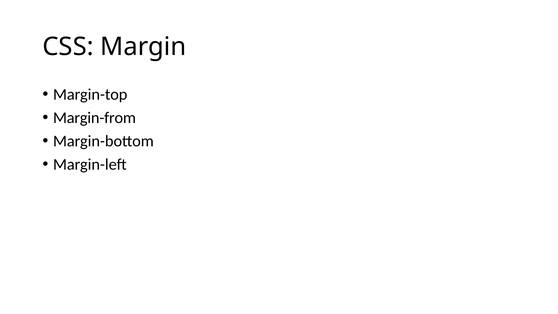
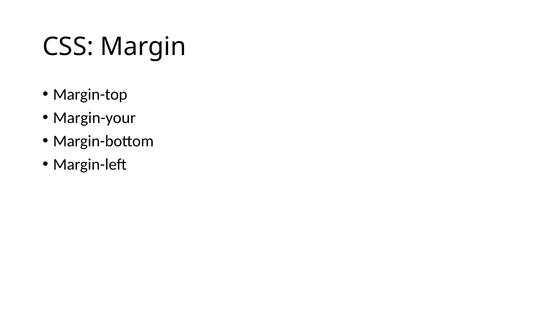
Margin-from: Margin-from -> Margin-your
